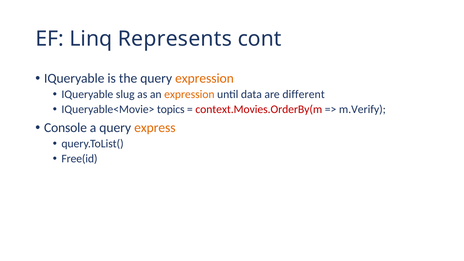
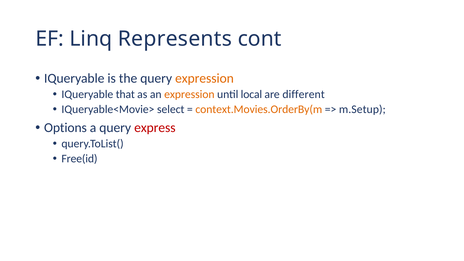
slug: slug -> that
data: data -> local
topics: topics -> select
context.Movies.OrderBy(m colour: red -> orange
m.Verify: m.Verify -> m.Setup
Console: Console -> Options
express colour: orange -> red
